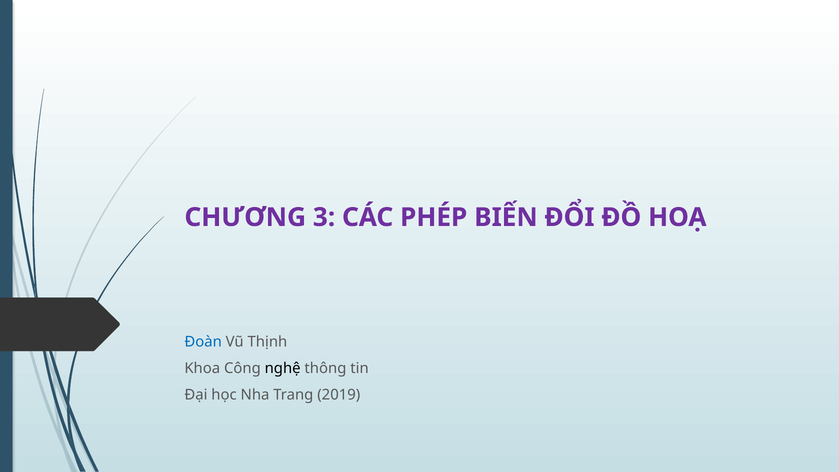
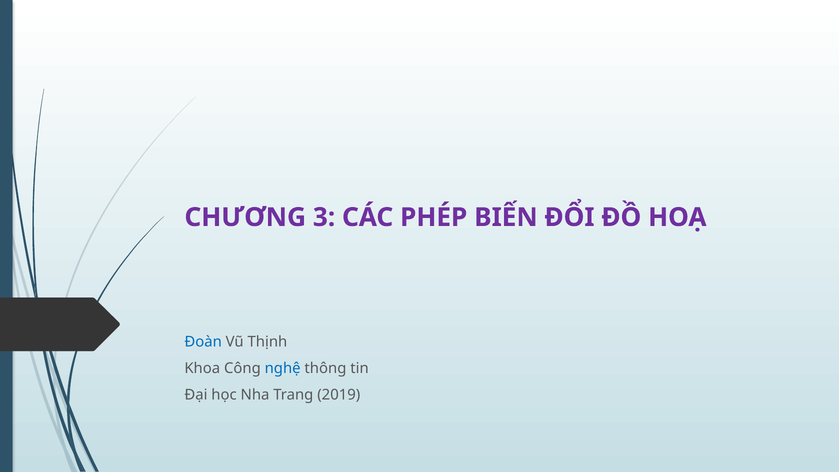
nghệ colour: black -> blue
